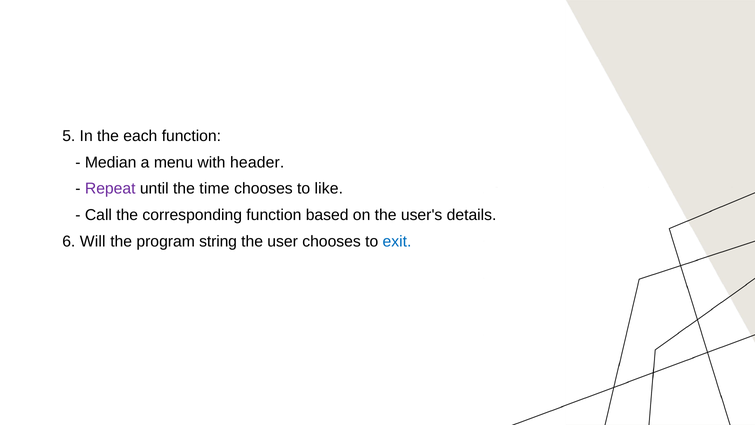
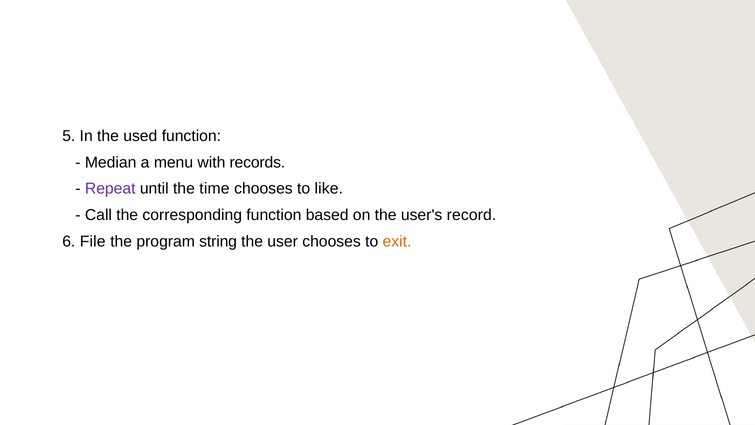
each: each -> used
header: header -> records
details: details -> record
Will: Will -> File
exit colour: blue -> orange
